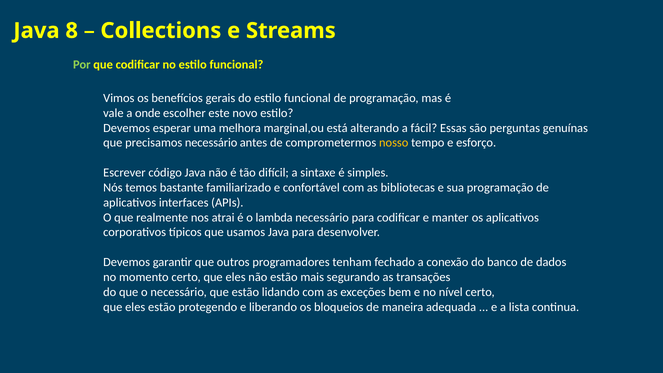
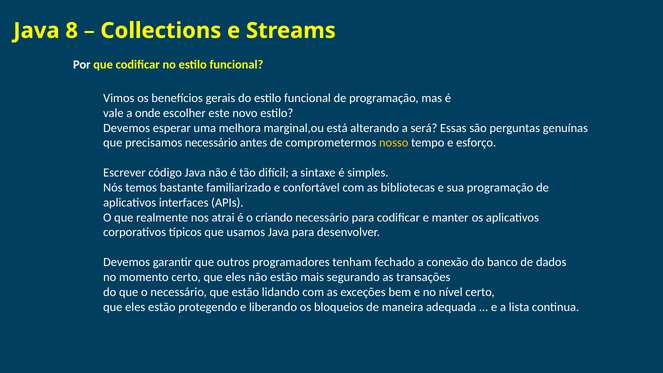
Por colour: light green -> white
fácil: fácil -> será
lambda: lambda -> criando
